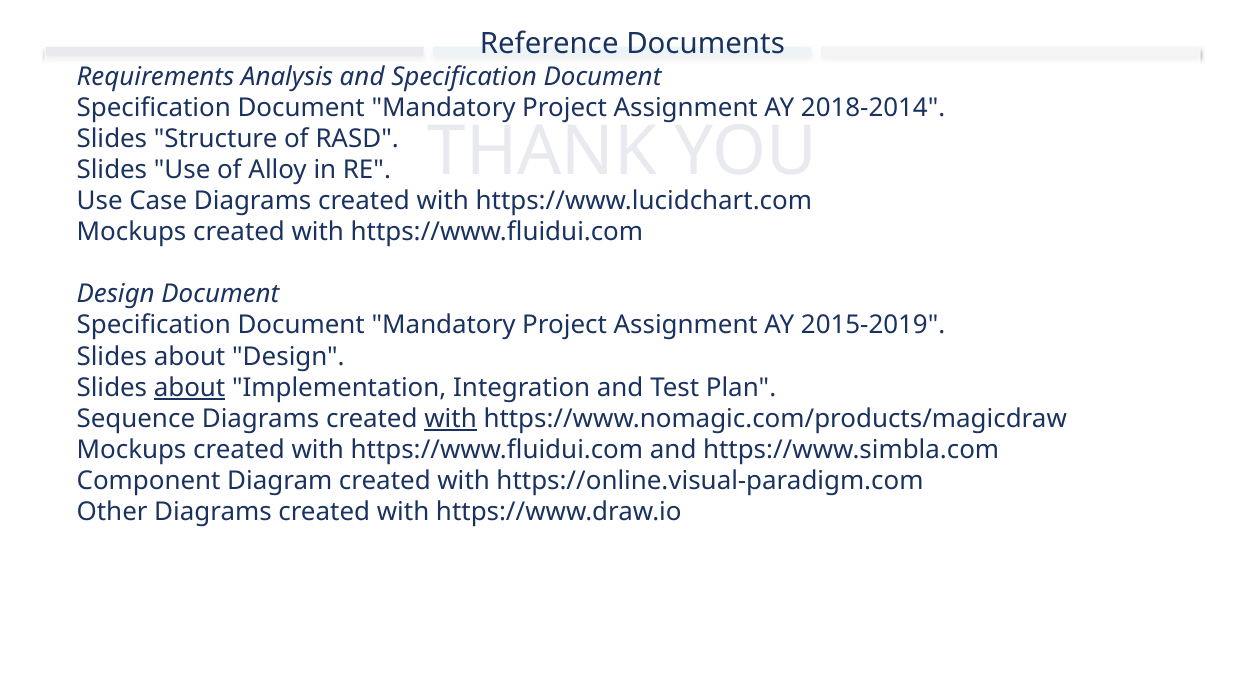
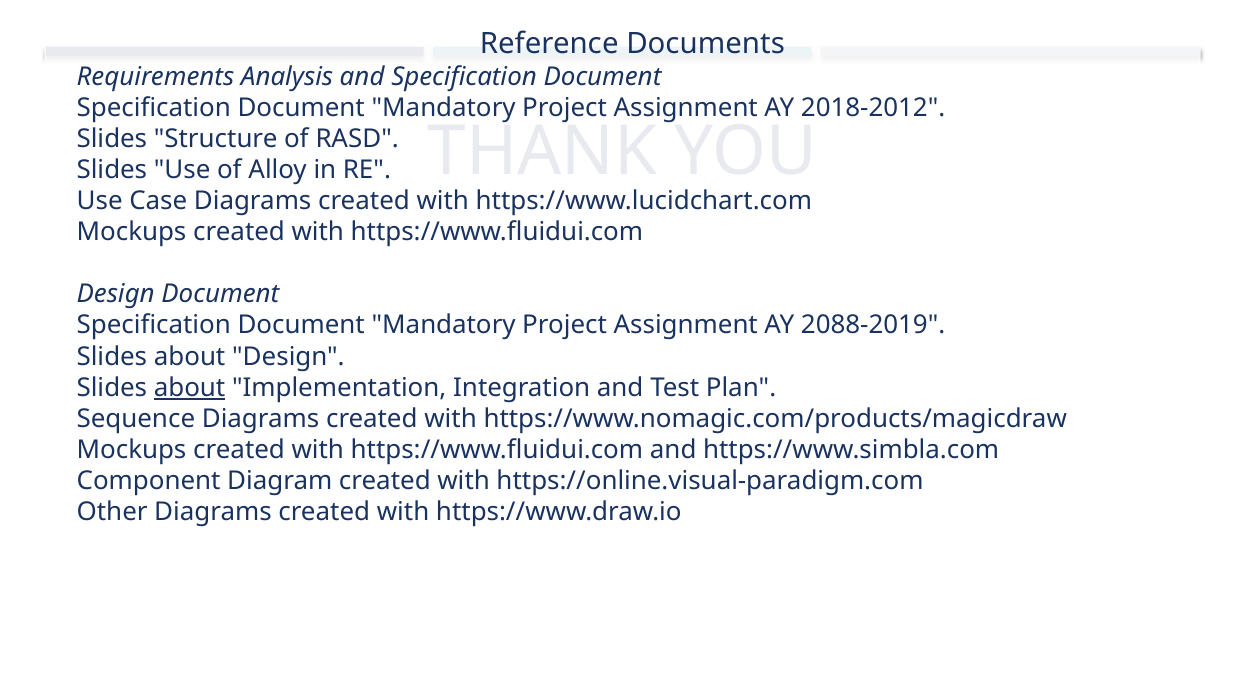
2018-2014: 2018-2014 -> 2018-2012
2015-2019: 2015-2019 -> 2088-2019
with at (451, 419) underline: present -> none
